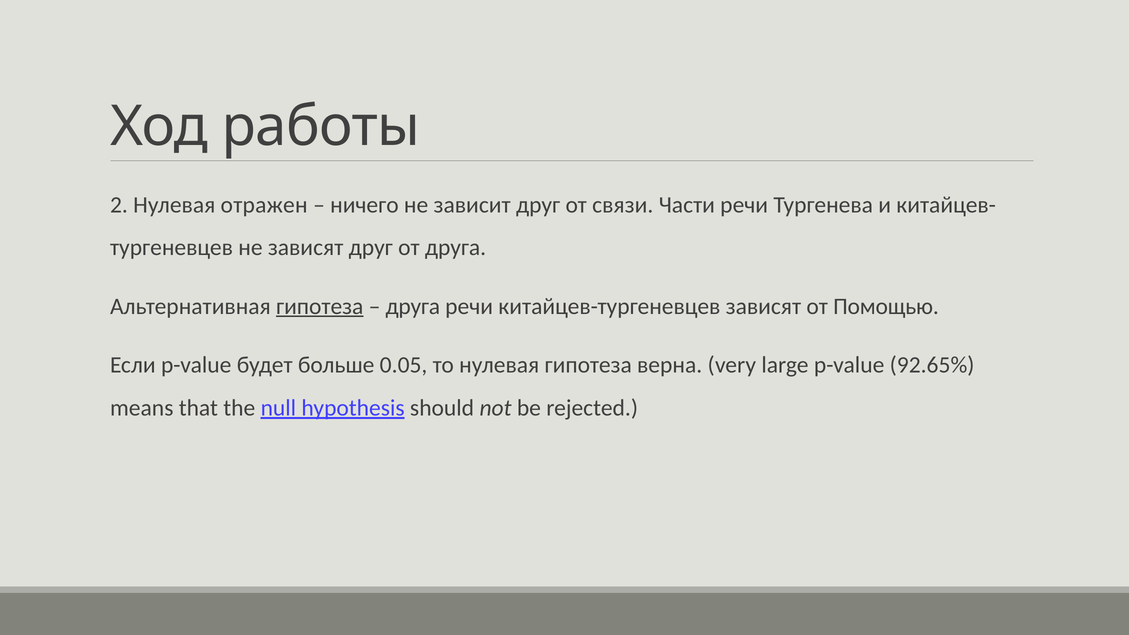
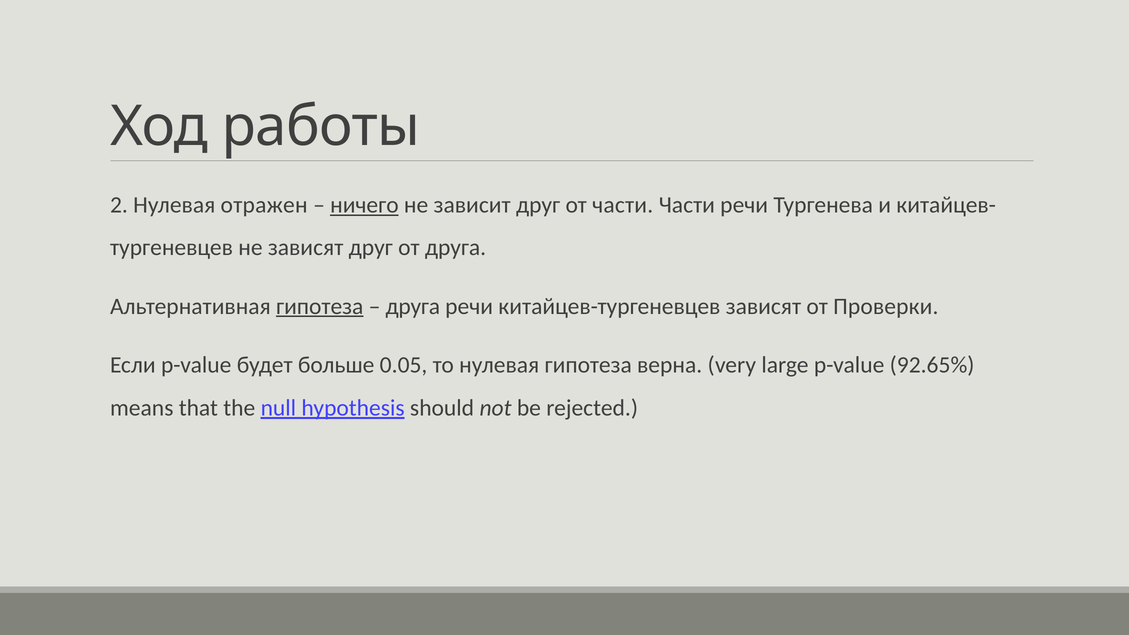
ничего underline: none -> present
от связи: связи -> части
Помощью: Помощью -> Проверки
